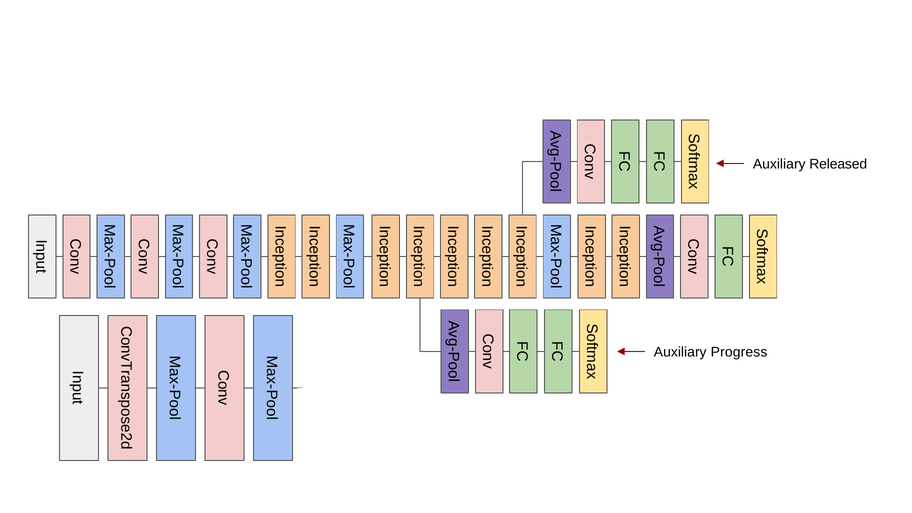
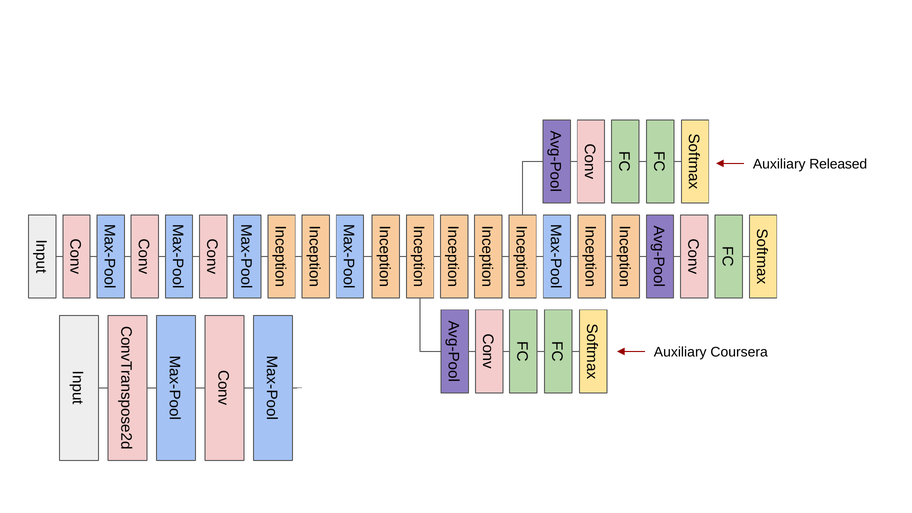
Progress: Progress -> Coursera
